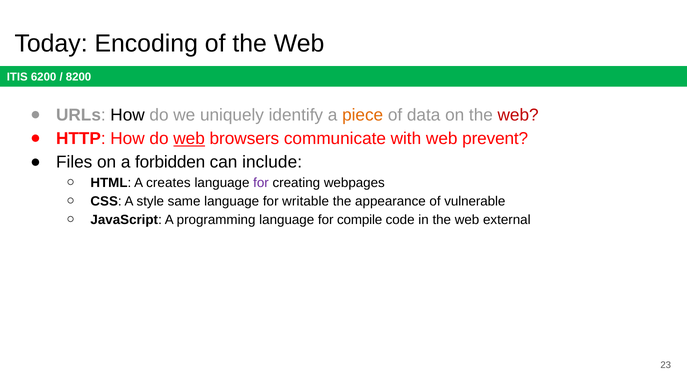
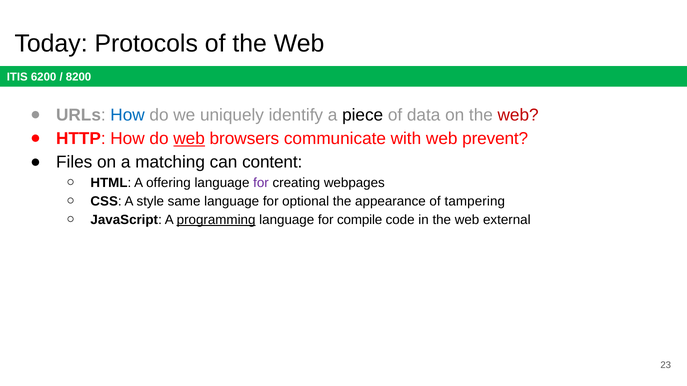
Encoding: Encoding -> Protocols
How at (128, 115) colour: black -> blue
piece colour: orange -> black
forbidden: forbidden -> matching
include: include -> content
creates: creates -> offering
writable: writable -> optional
vulnerable: vulnerable -> tampering
programming underline: none -> present
